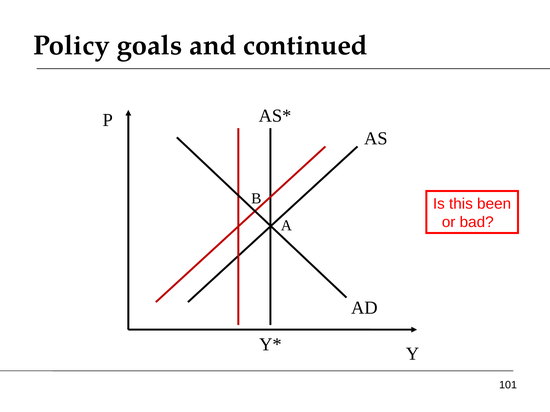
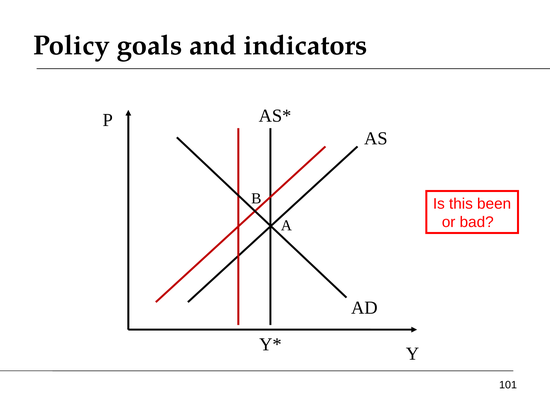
continued: continued -> indicators
